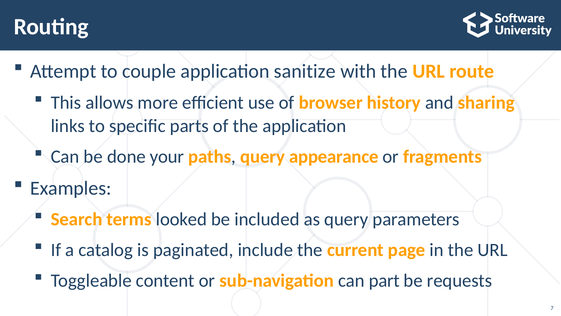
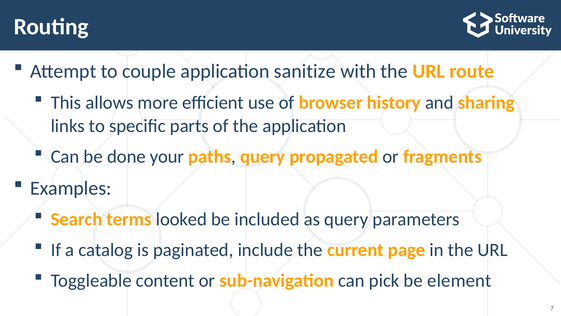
appearance: appearance -> propagated
part: part -> pick
requests: requests -> element
